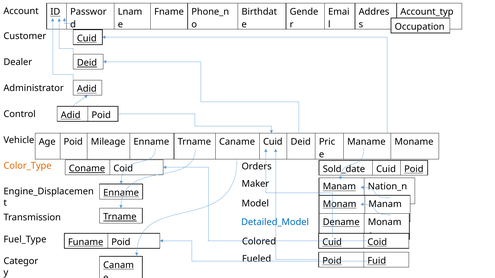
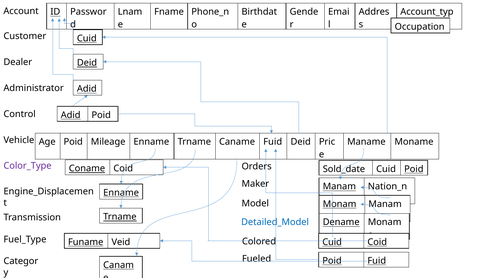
Caname Cuid: Cuid -> Fuid
Color_Type colour: orange -> purple
Funame Poid: Poid -> Veid
